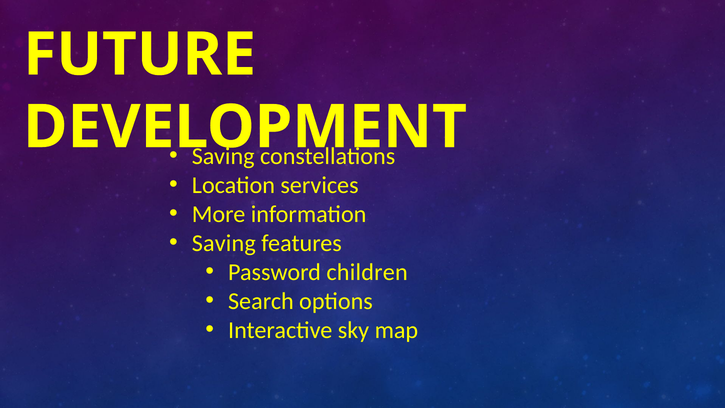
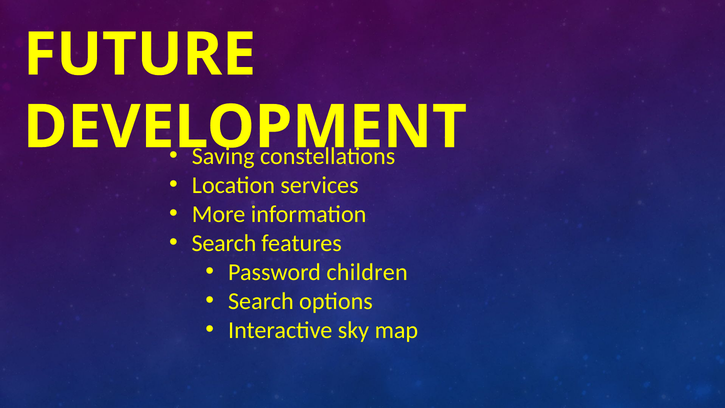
Saving at (224, 243): Saving -> Search
